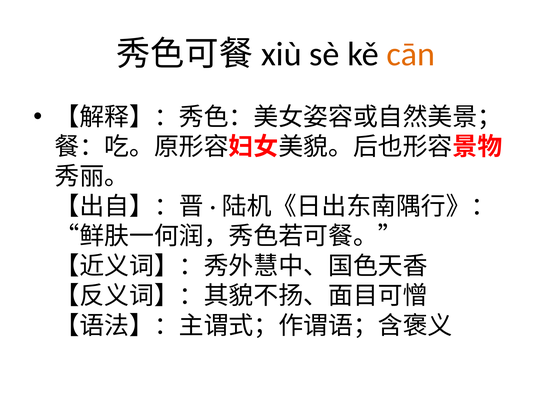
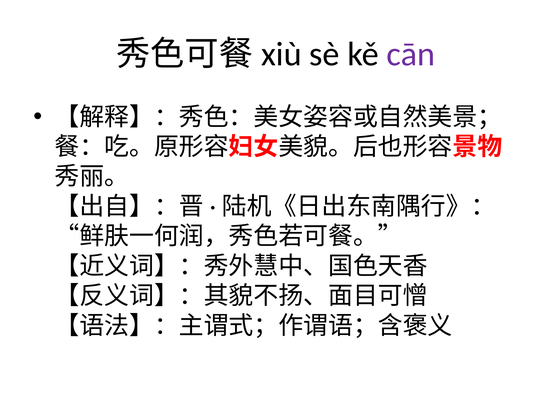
cān colour: orange -> purple
